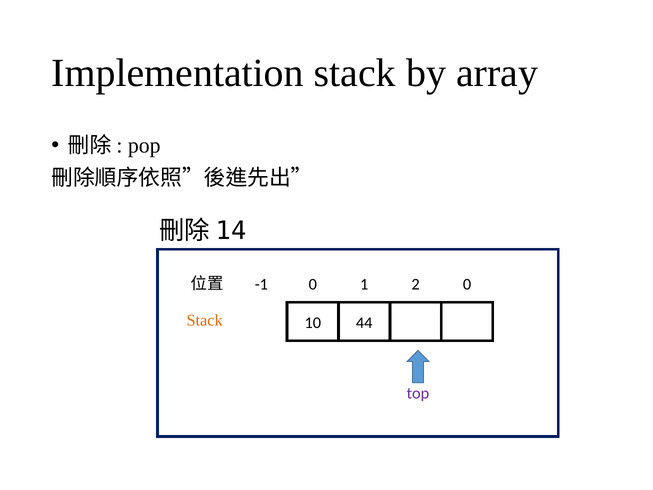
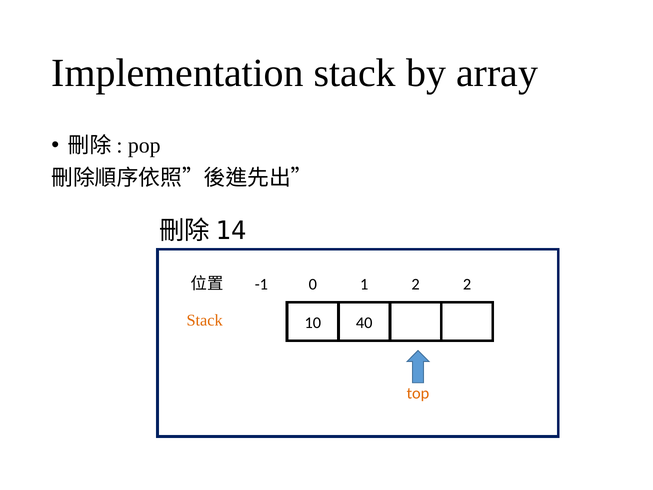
2 0: 0 -> 2
44: 44 -> 40
top colour: purple -> orange
